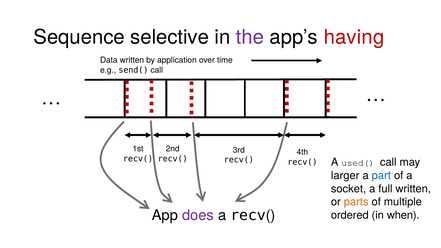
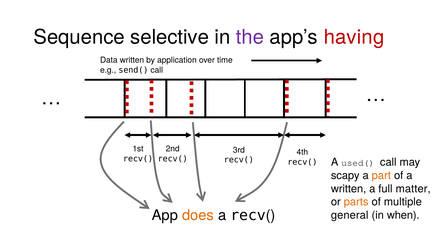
larger: larger -> scapy
part colour: blue -> orange
socket at (349, 189): socket -> written
full written: written -> matter
does colour: purple -> orange
ordered: ordered -> general
